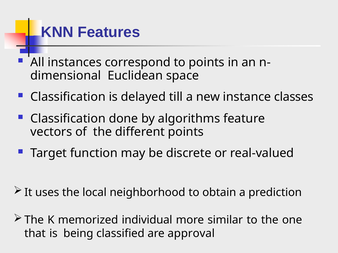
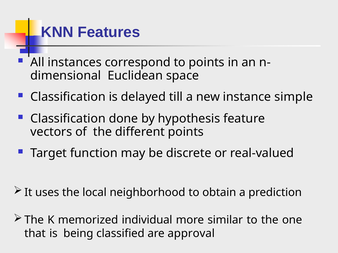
classes: classes -> simple
algorithms: algorithms -> hypothesis
